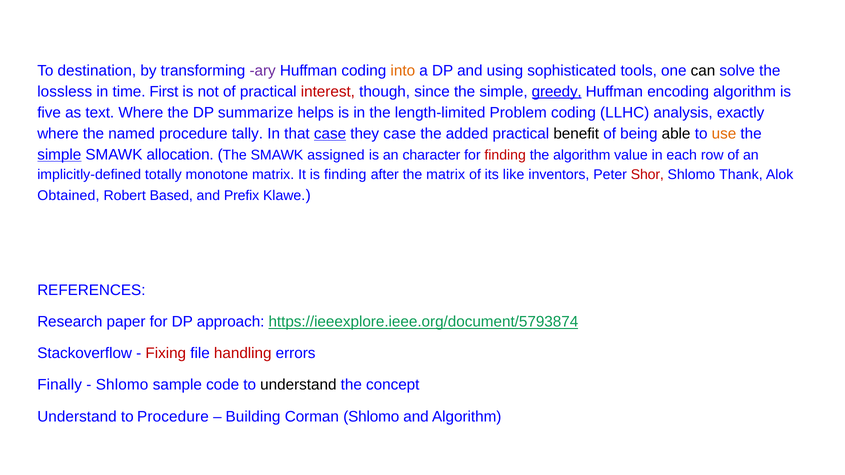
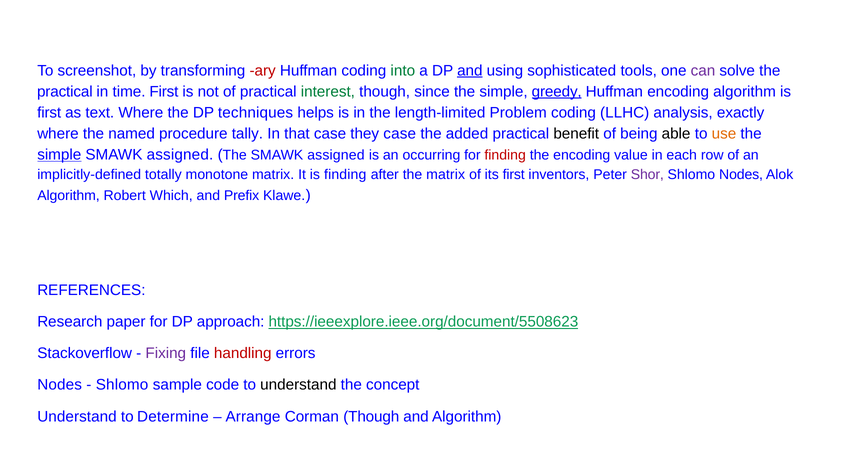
destination: destination -> screenshot
ary colour: purple -> red
into colour: orange -> green
and at (470, 71) underline: none -> present
can colour: black -> purple
lossless at (65, 92): lossless -> practical
interest colour: red -> green
five at (49, 113): five -> first
summarize: summarize -> techniques
case at (330, 134) underline: present -> none
allocation at (180, 155): allocation -> assigned
character: character -> occurring
the algorithm: algorithm -> encoding
its like: like -> first
Shor colour: red -> purple
Shlomo Thank: Thank -> Nodes
Obtained at (68, 196): Obtained -> Algorithm
Based: Based -> Which
https://ieeexplore.ieee.org/document/5793874: https://ieeexplore.ieee.org/document/5793874 -> https://ieeexplore.ieee.org/document/5508623
Fixing colour: red -> purple
Finally at (60, 385): Finally -> Nodes
to Procedure: Procedure -> Determine
Building: Building -> Arrange
Corman Shlomo: Shlomo -> Though
